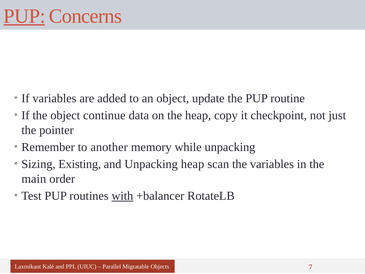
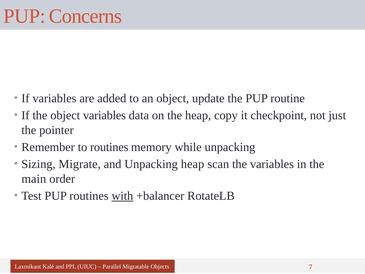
PUP at (24, 16) underline: present -> none
object continue: continue -> variables
to another: another -> routines
Existing: Existing -> Migrate
